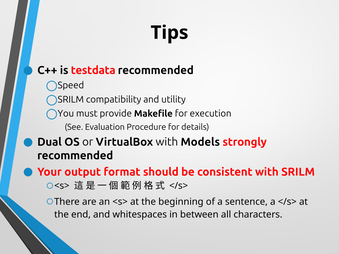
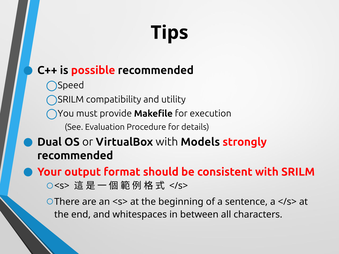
testdata: testdata -> possible
